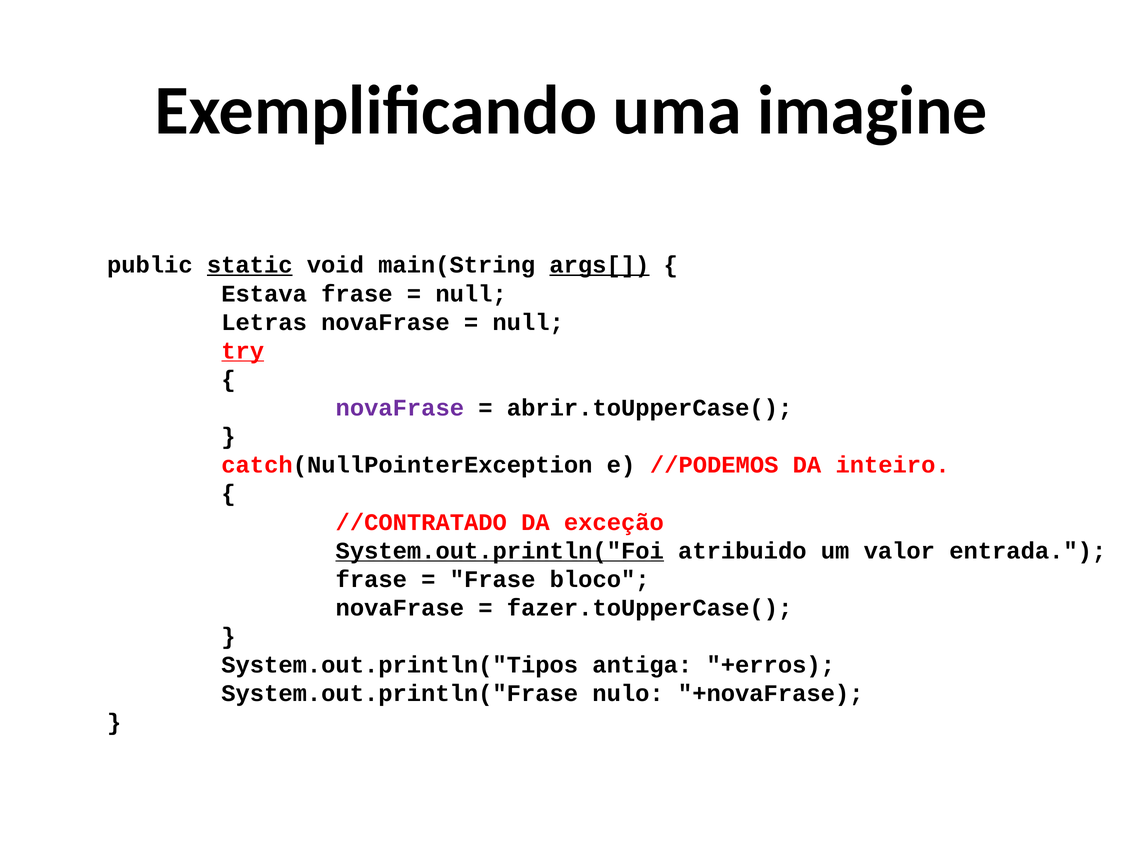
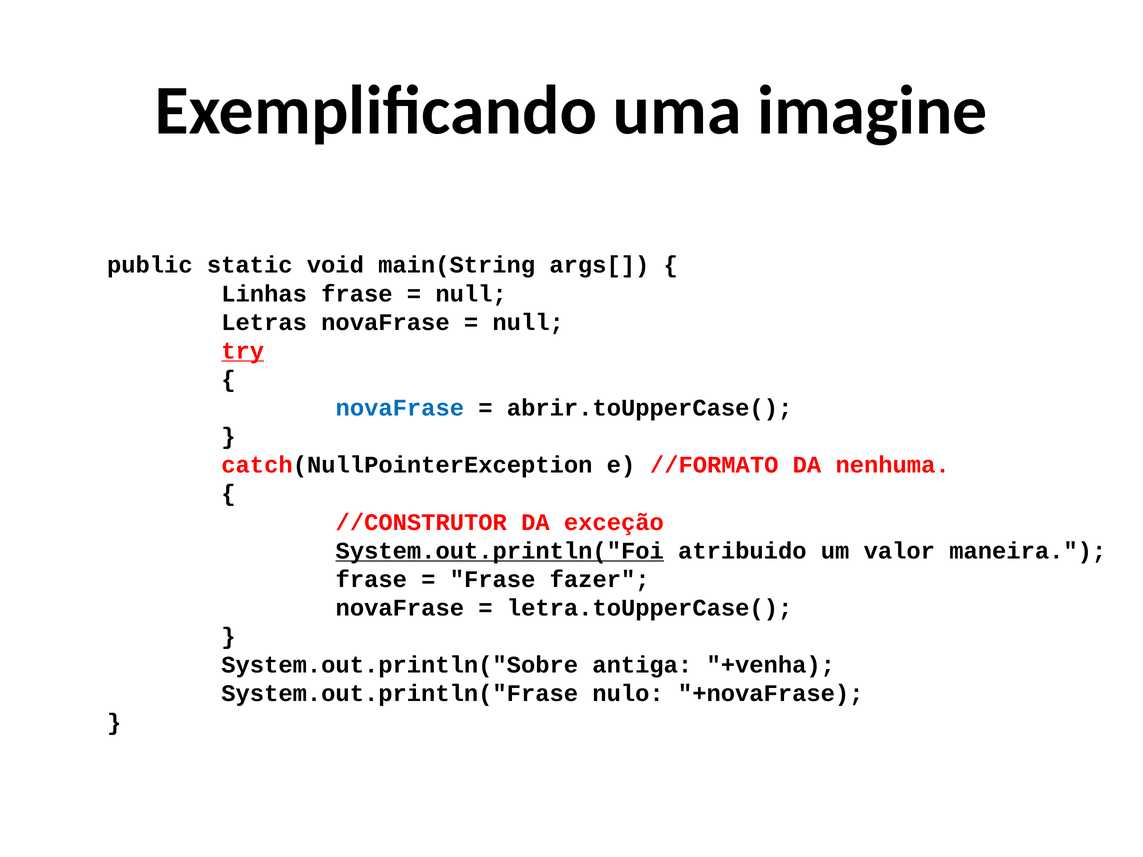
static underline: present -> none
args[ underline: present -> none
Estava: Estava -> Linhas
novaFrase at (400, 408) colour: purple -> blue
//PODEMOS: //PODEMOS -> //FORMATO
inteiro: inteiro -> nenhuma
//CONTRATADO: //CONTRATADO -> //CONSTRUTOR
entrada: entrada -> maneira
bloco: bloco -> fazer
fazer.toUpperCase(: fazer.toUpperCase( -> letra.toUpperCase(
System.out.println("Tipos: System.out.println("Tipos -> System.out.println("Sobre
+erros: +erros -> +venha
